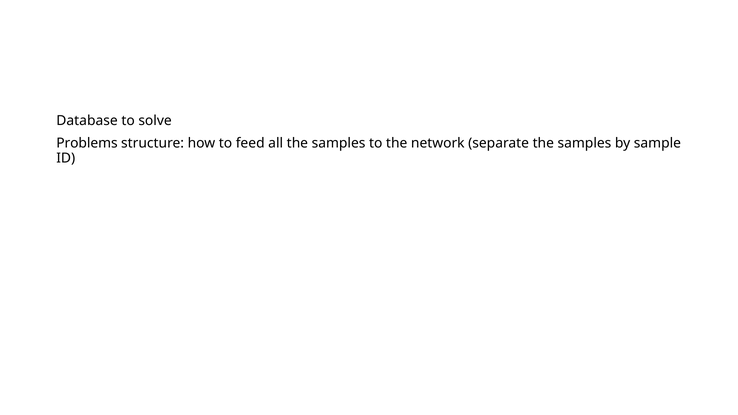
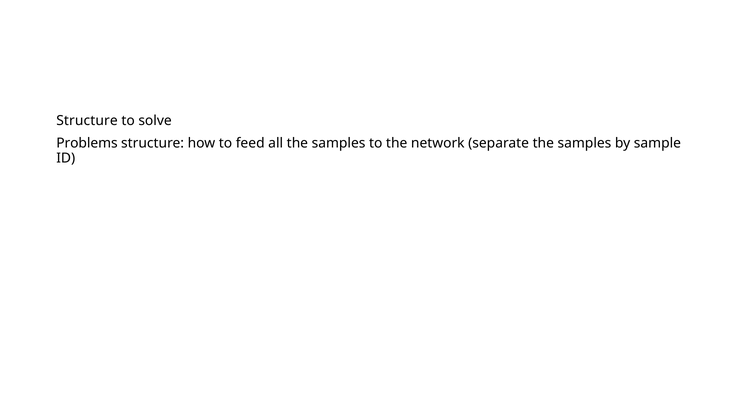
Database at (87, 121): Database -> Structure
